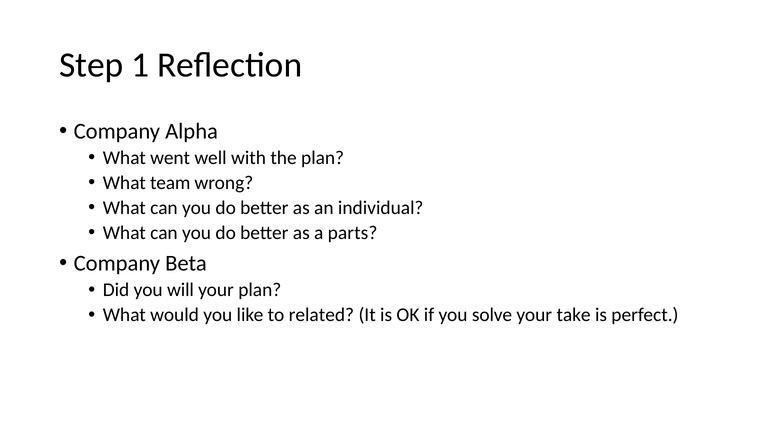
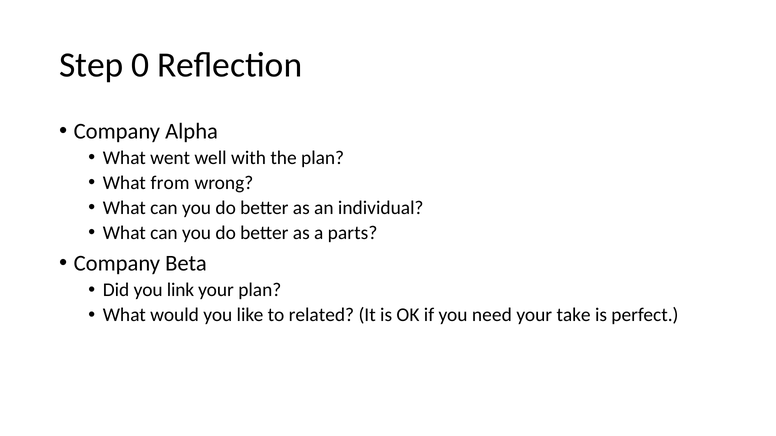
1: 1 -> 0
team: team -> from
will: will -> link
solve: solve -> need
